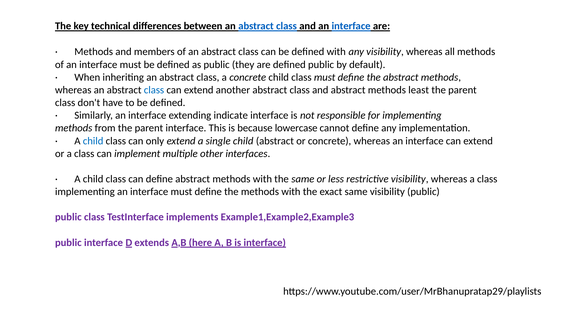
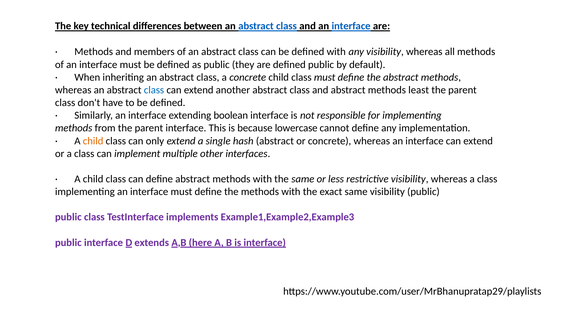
indicate: indicate -> boolean
child at (93, 141) colour: blue -> orange
single child: child -> hash
